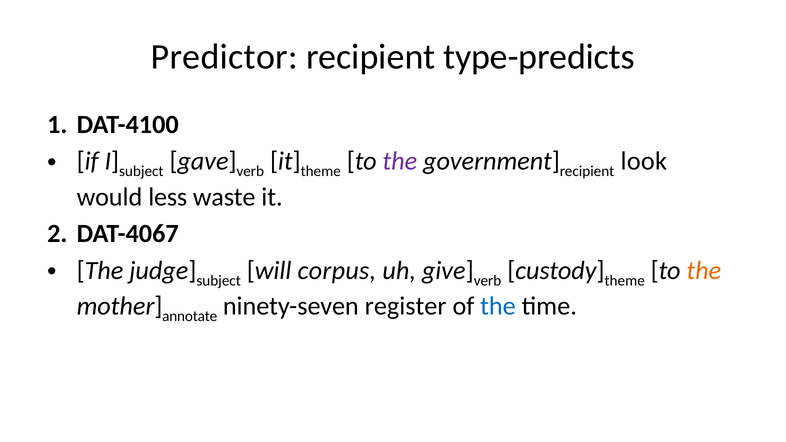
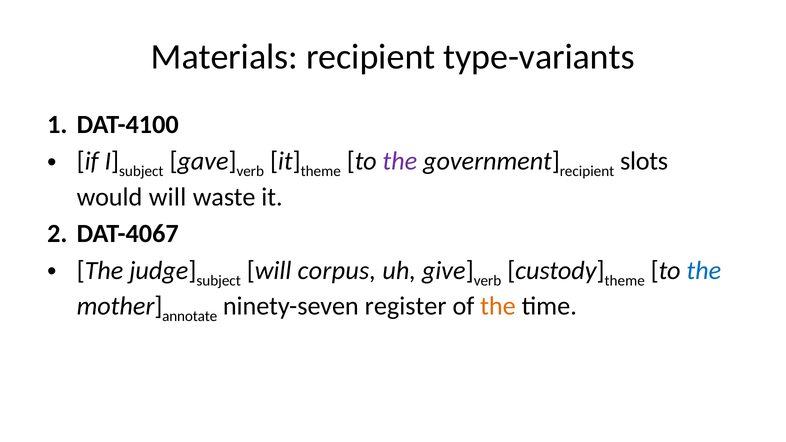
Predictor: Predictor -> Materials
type-predicts: type-predicts -> type-variants
look: look -> slots
would less: less -> will
the at (704, 270) colour: orange -> blue
the at (498, 306) colour: blue -> orange
